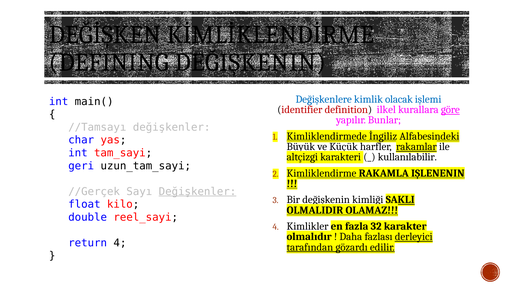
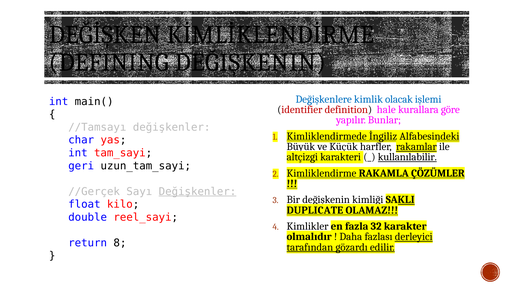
ilkel: ilkel -> hale
göre underline: present -> none
kullanılabilir underline: none -> present
IŞLENENIN: IŞLENENIN -> ÇÖZÜMLER
OLMALIDIR: OLMALIDIR -> DUPLICATE
return 4: 4 -> 8
